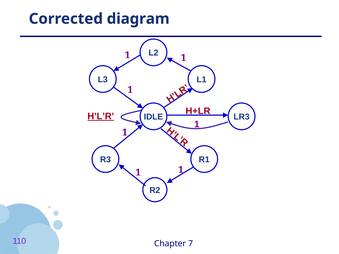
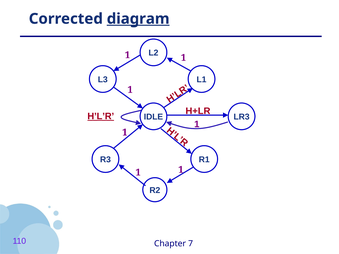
diagram underline: none -> present
